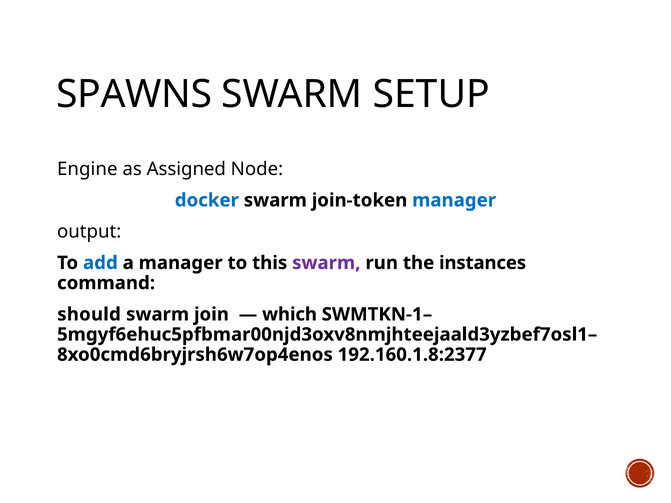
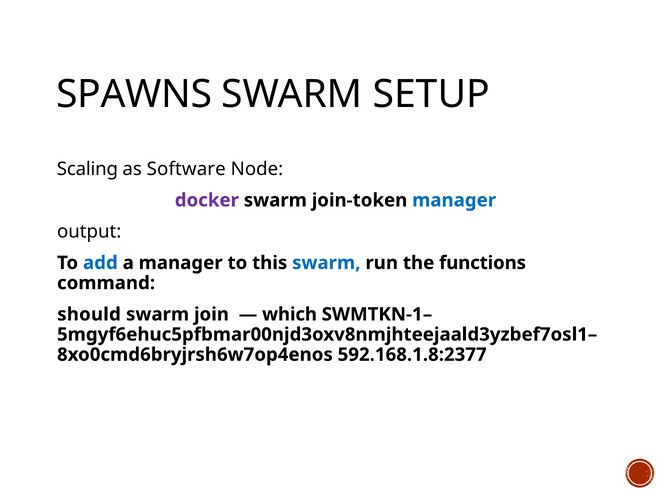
Engine: Engine -> Scaling
Assigned: Assigned -> Software
docker colour: blue -> purple
swarm at (326, 263) colour: purple -> blue
instances: instances -> functions
192.160.1.8:2377: 192.160.1.8:2377 -> 592.168.1.8:2377
